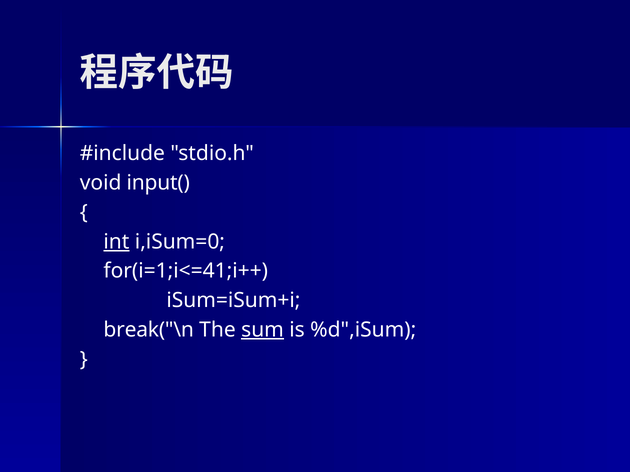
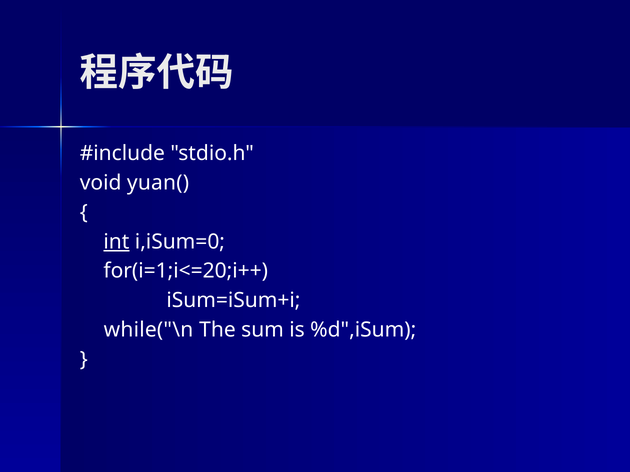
input(: input( -> yuan(
for(i=1;i<=41;i++: for(i=1;i<=41;i++ -> for(i=1;i<=20;i++
break("\n: break("\n -> while("\n
sum underline: present -> none
